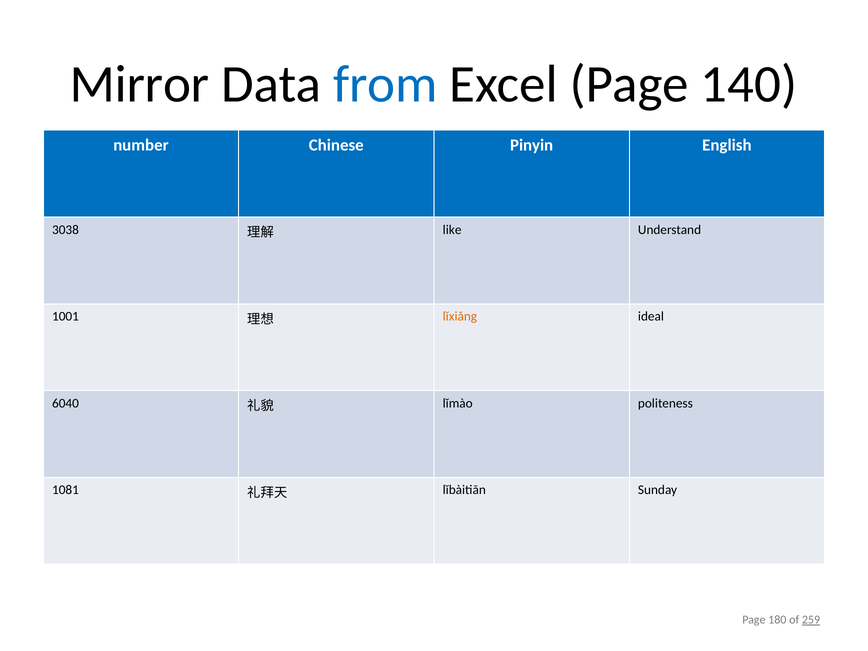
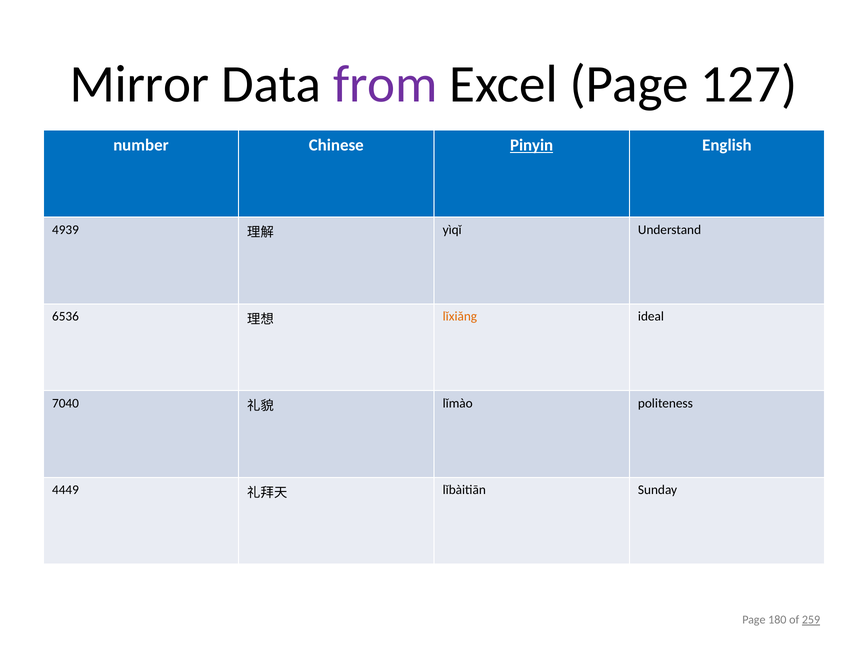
from colour: blue -> purple
140: 140 -> 127
Pinyin underline: none -> present
3038: 3038 -> 4939
like: like -> yìqǐ
1001: 1001 -> 6536
6040: 6040 -> 7040
1081: 1081 -> 4449
